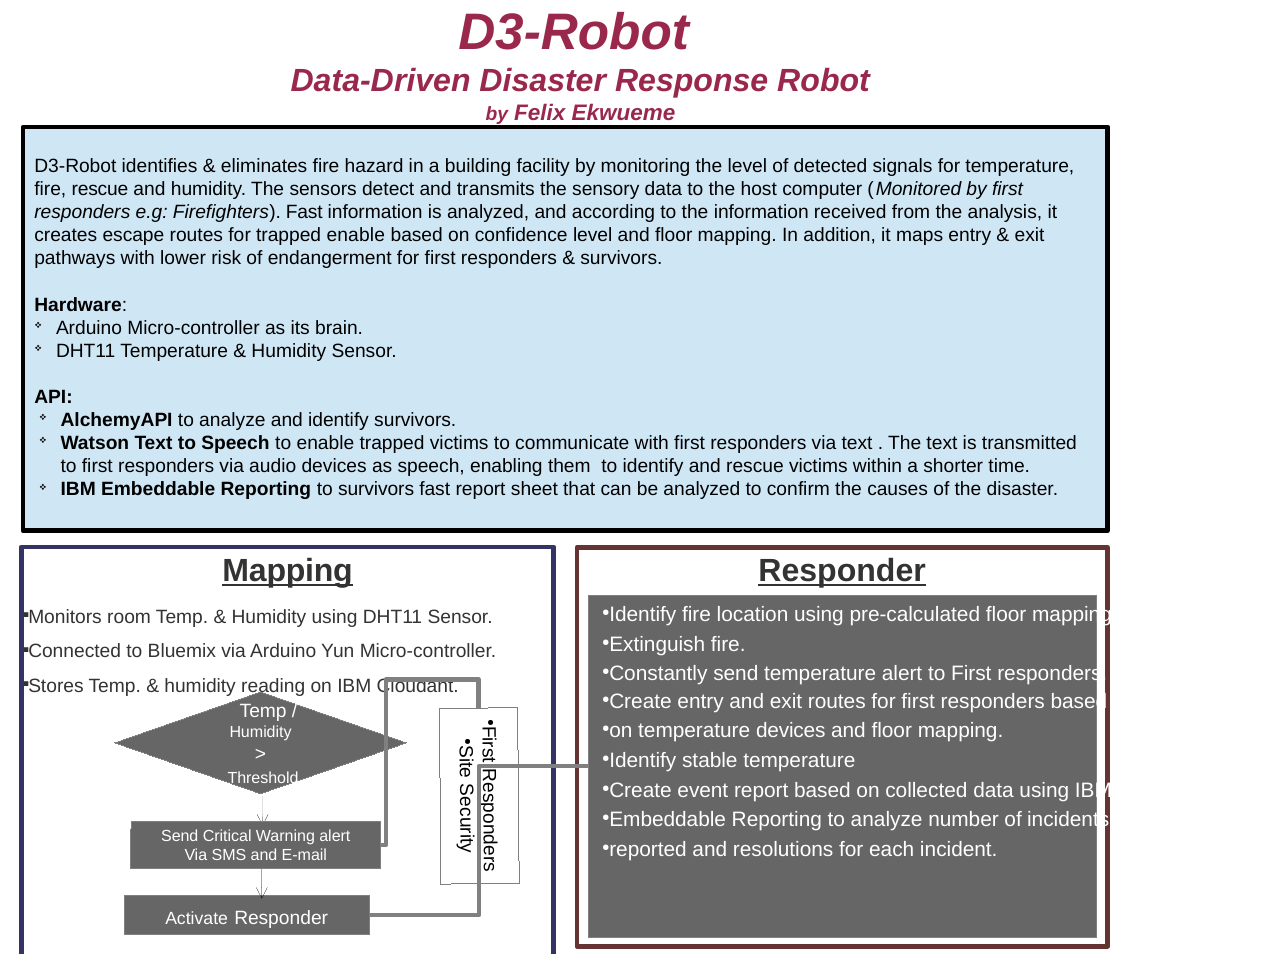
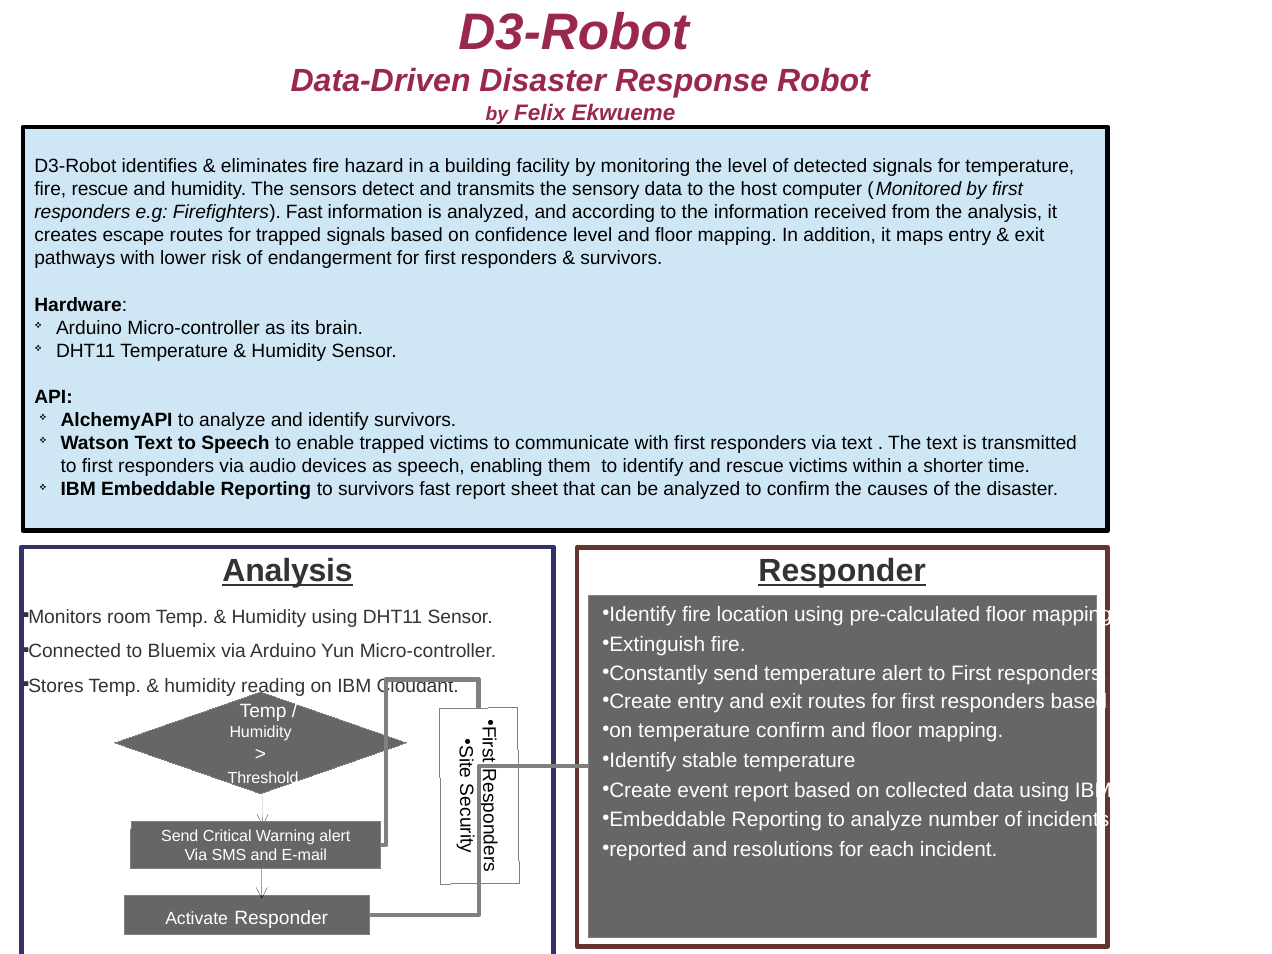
trapped enable: enable -> signals
Mapping at (288, 571): Mapping -> Analysis
temperature devices: devices -> confirm
